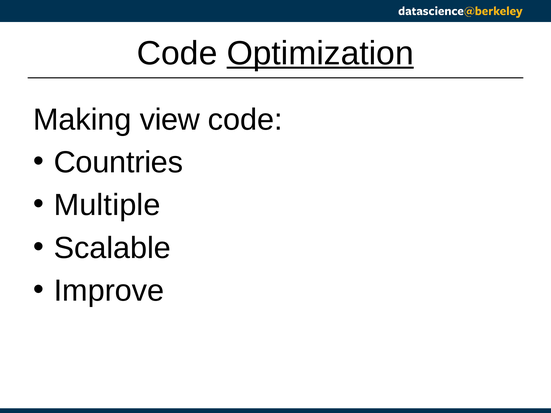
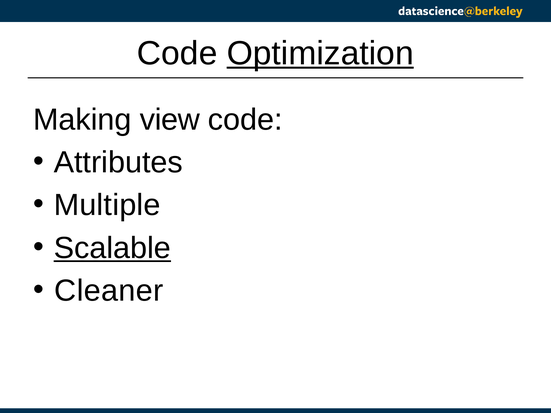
Countries: Countries -> Attributes
Scalable underline: none -> present
Improve: Improve -> Cleaner
